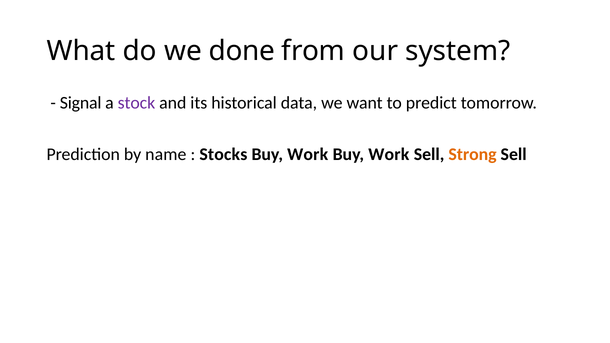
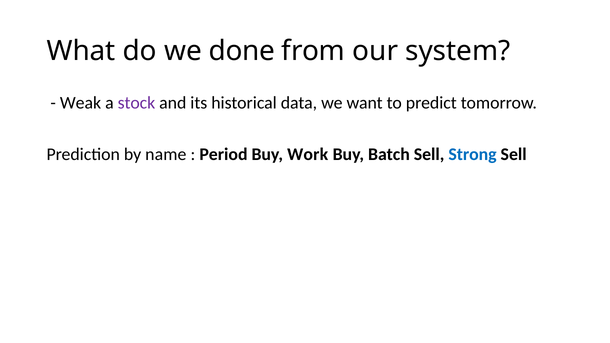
Signal: Signal -> Weak
Stocks: Stocks -> Period
Work at (389, 154): Work -> Batch
Strong colour: orange -> blue
